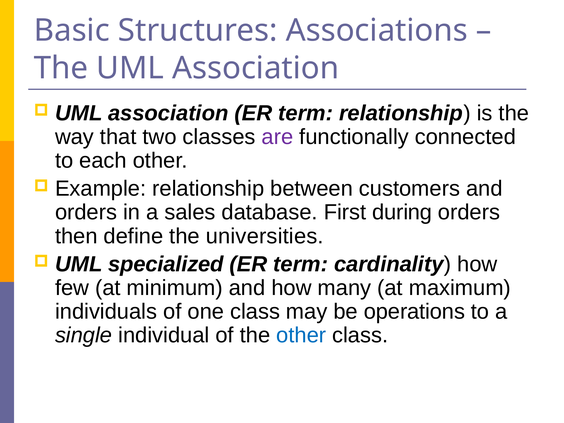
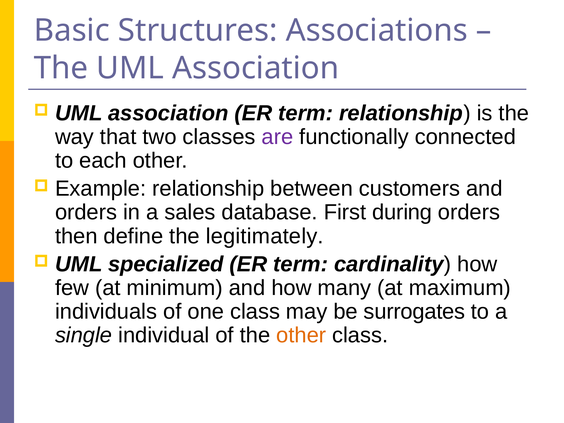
universities: universities -> legitimately
operations: operations -> surrogates
other at (301, 335) colour: blue -> orange
